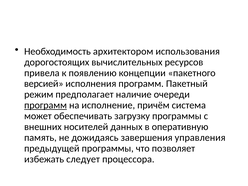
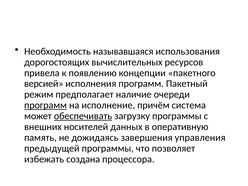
архитектором: архитектором -> называвшаяся
обеспечивать underline: none -> present
следует: следует -> создана
